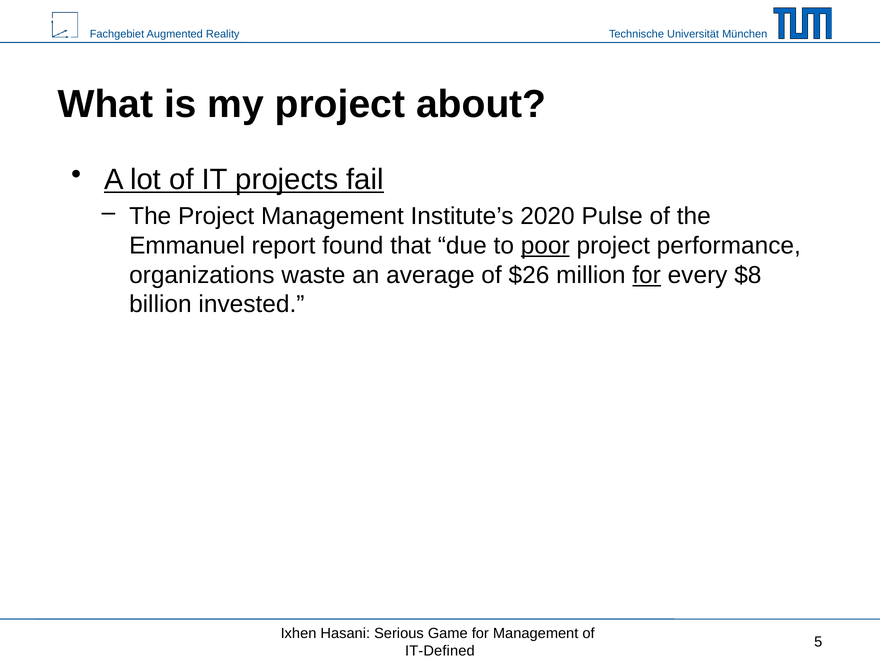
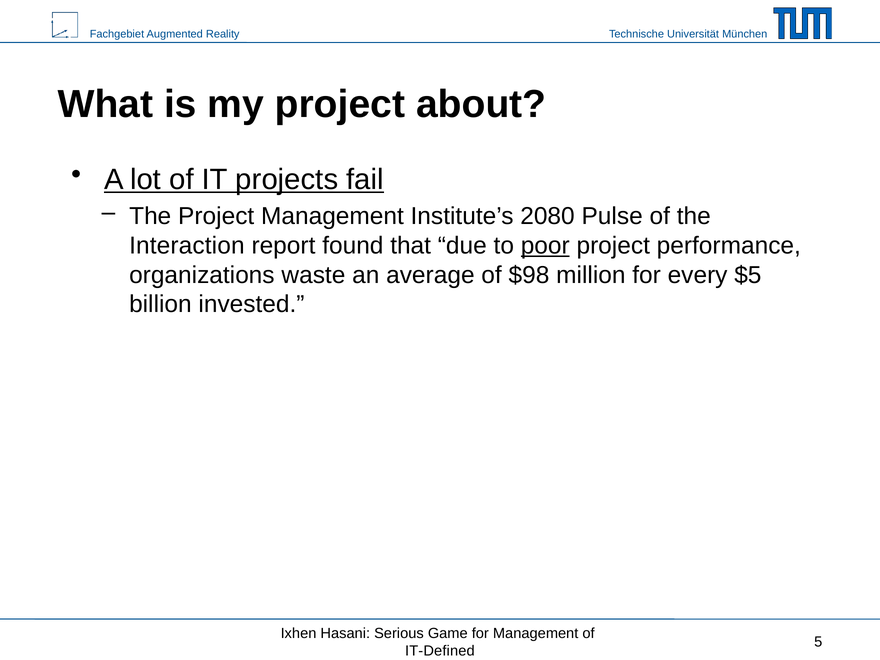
2020: 2020 -> 2080
Emmanuel: Emmanuel -> Interaction
$26: $26 -> $98
for at (647, 275) underline: present -> none
$8: $8 -> $5
